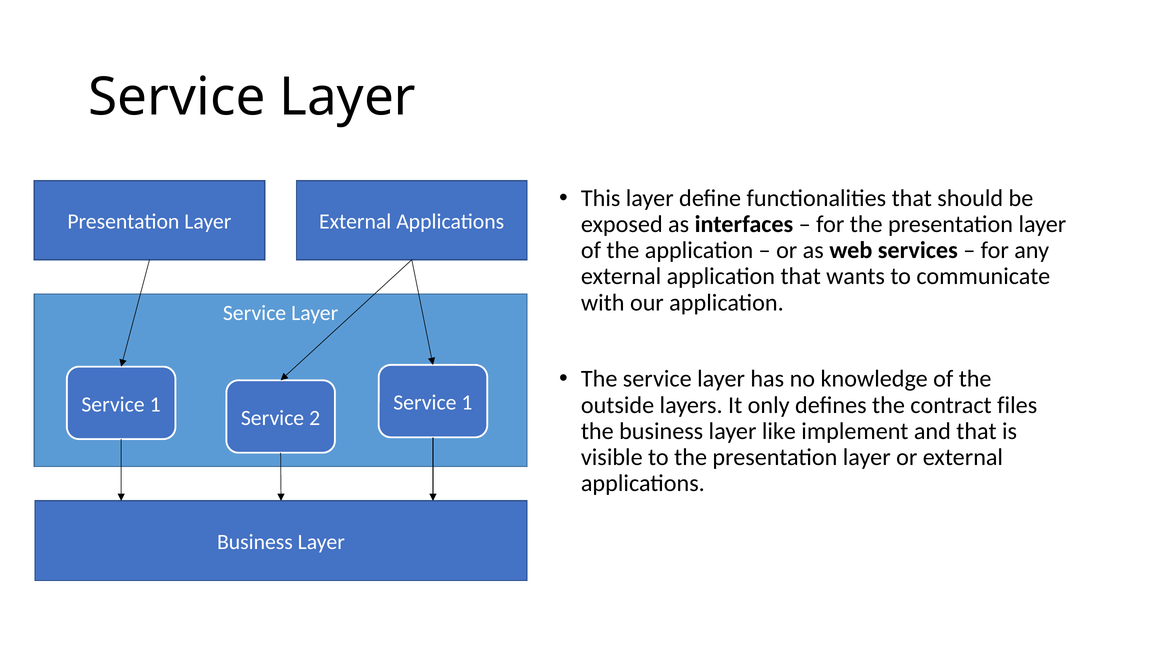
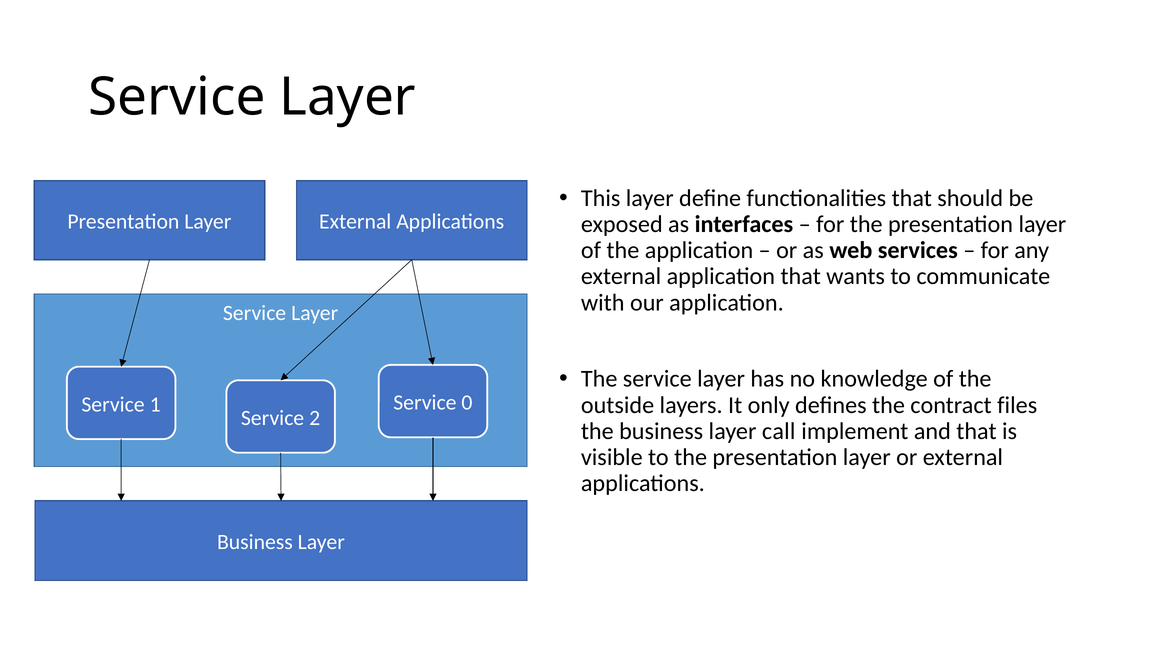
1 at (467, 403): 1 -> 0
like: like -> call
